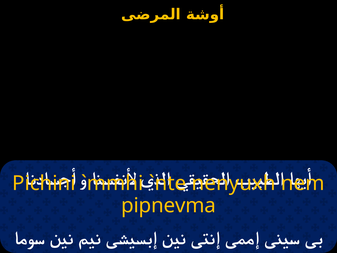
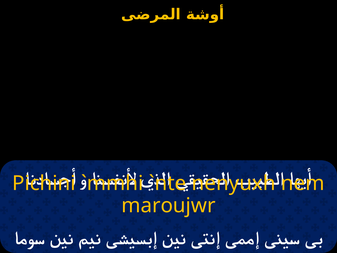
pipnevma: pipnevma -> maroujwr
